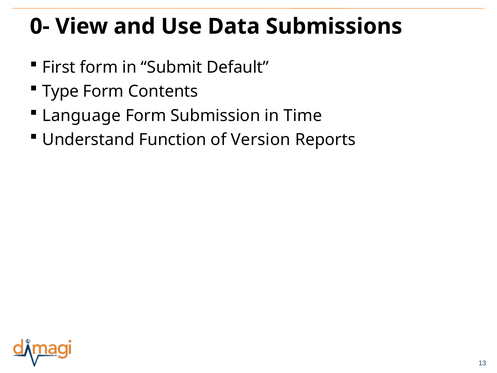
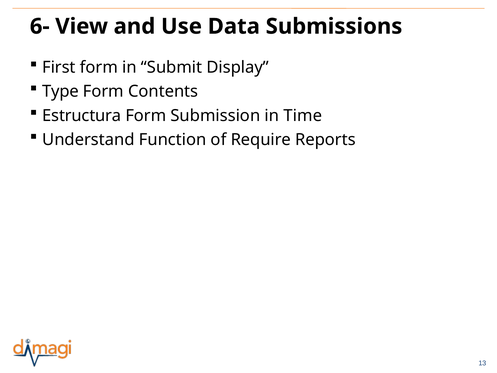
0-: 0- -> 6-
Default: Default -> Display
Language: Language -> Estructura
Version: Version -> Require
